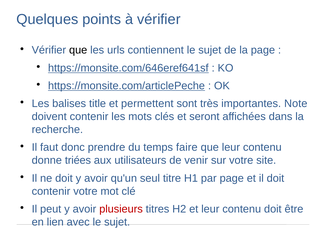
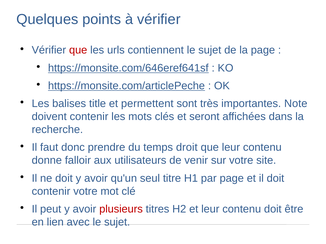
que at (78, 50) colour: black -> red
faire: faire -> droit
triées: triées -> falloir
